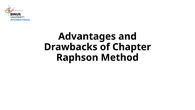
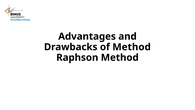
of Chapter: Chapter -> Method
